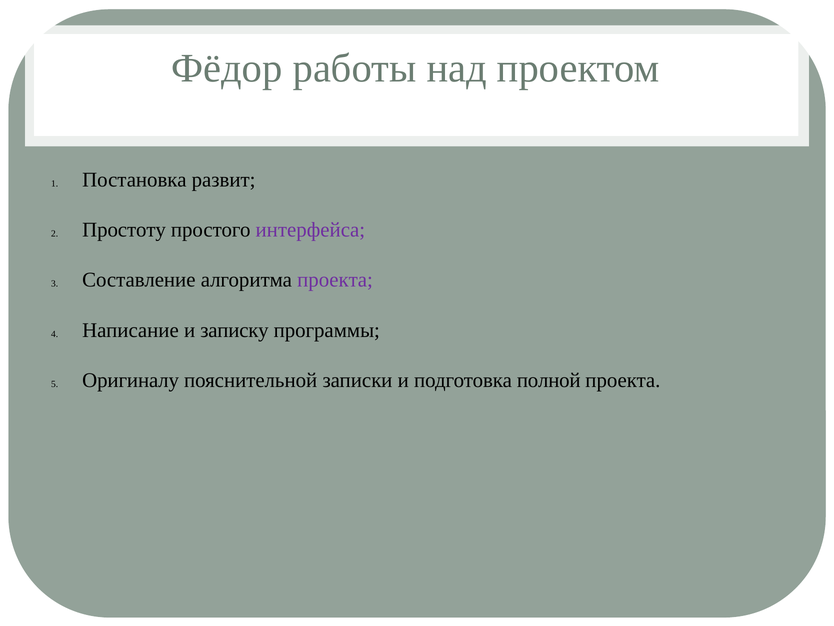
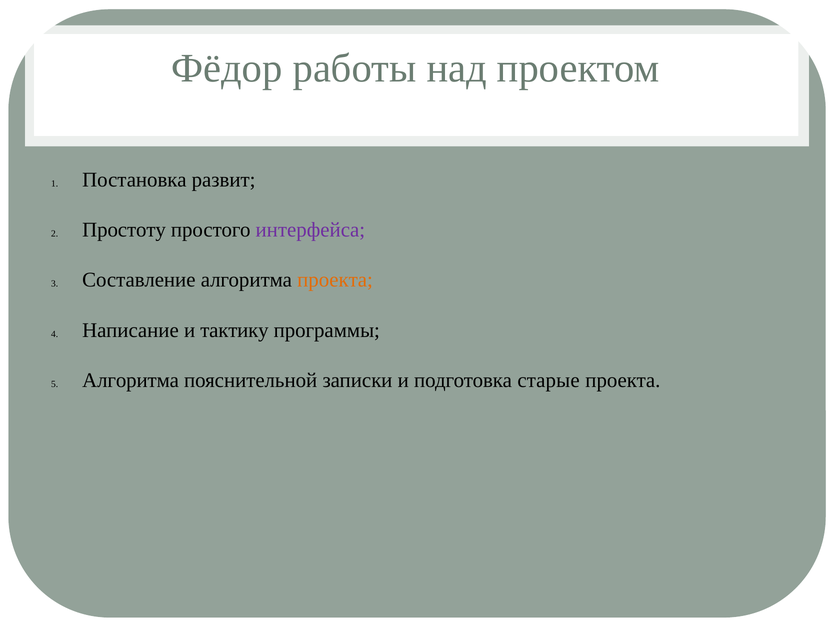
проекта at (335, 280) colour: purple -> orange
записку: записку -> тактику
Оригиналу at (131, 380): Оригиналу -> Алгоритма
полной: полной -> старые
